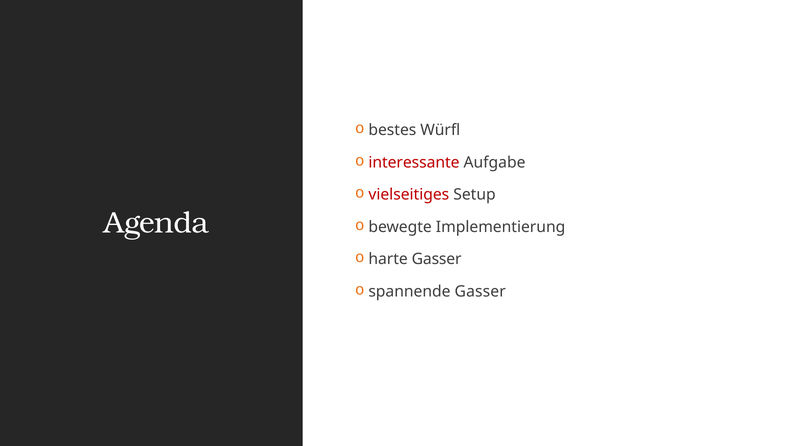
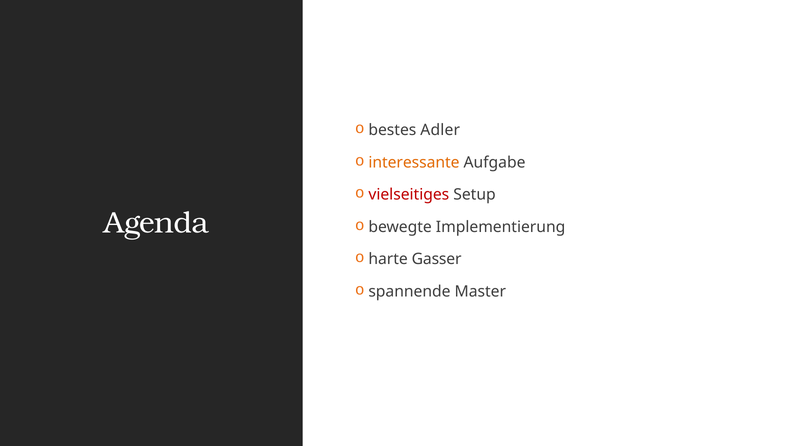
Würfl: Würfl -> Adler
interessante colour: red -> orange
spannende Gasser: Gasser -> Master
